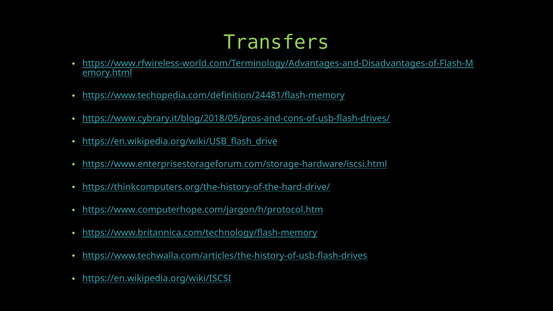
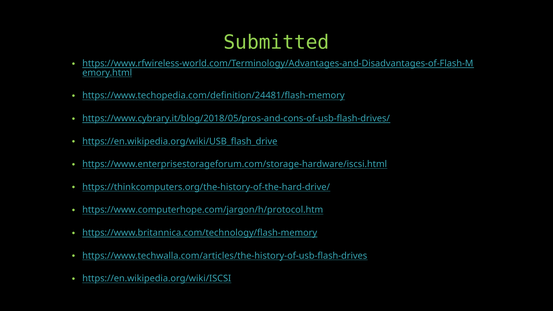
Transfers: Transfers -> Submitted
